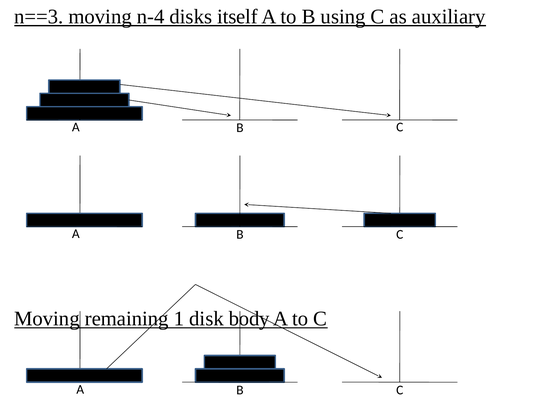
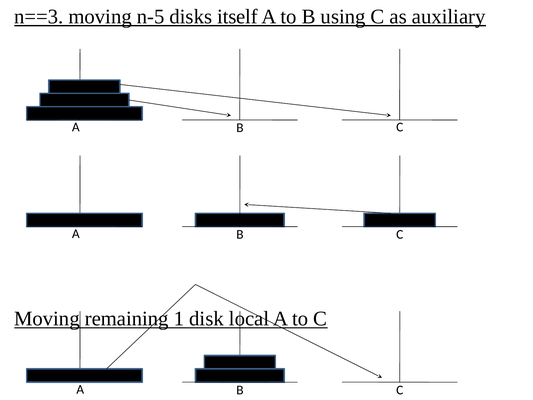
n-4: n-4 -> n-5
body: body -> local
